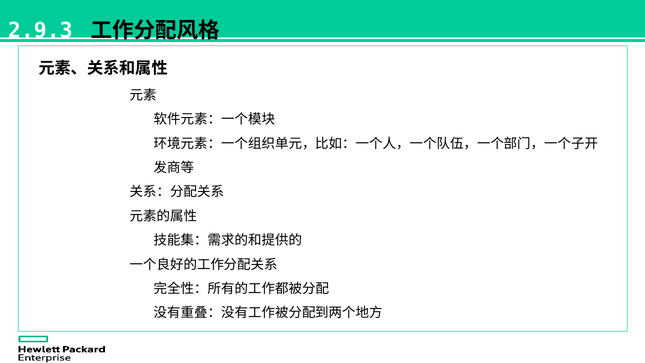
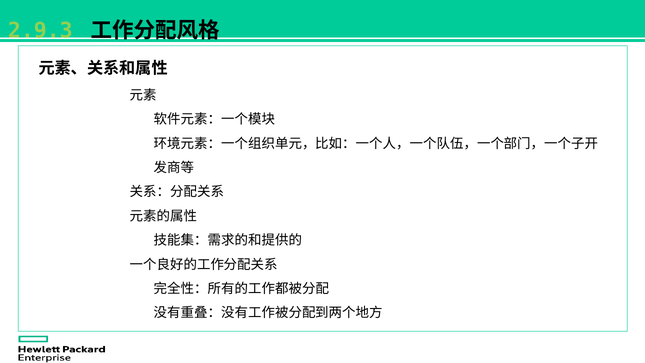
2.9.3 colour: white -> light green
